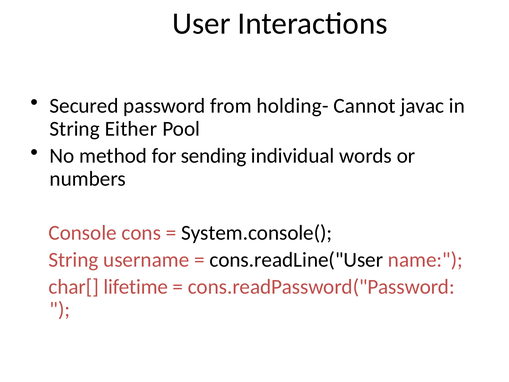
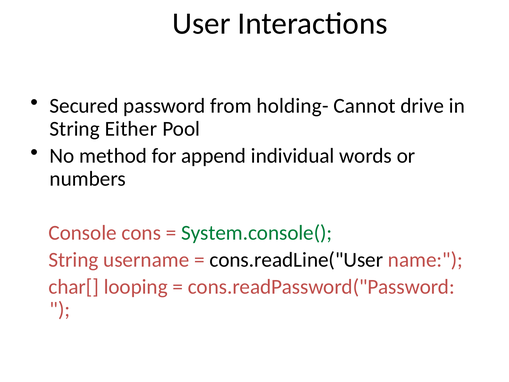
javac: javac -> drive
sending: sending -> append
System.console( colour: black -> green
lifetime: lifetime -> looping
